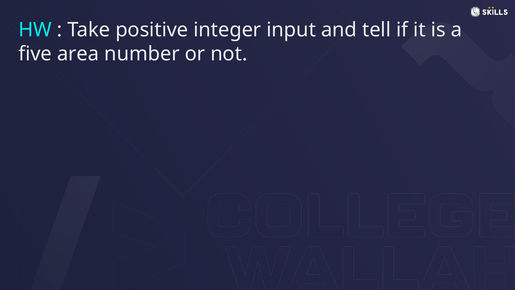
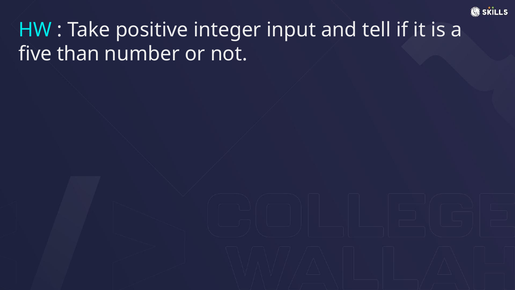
area: area -> than
